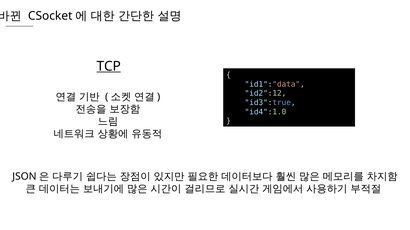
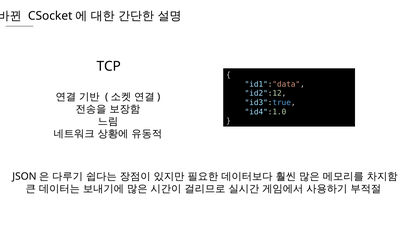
TCP underline: present -> none
